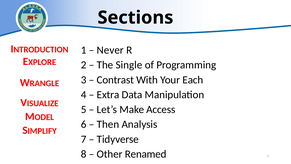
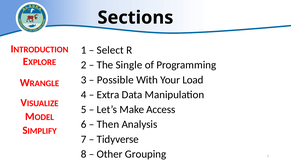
Never: Never -> Select
Contrast: Contrast -> Possible
Each: Each -> Load
Renamed: Renamed -> Grouping
